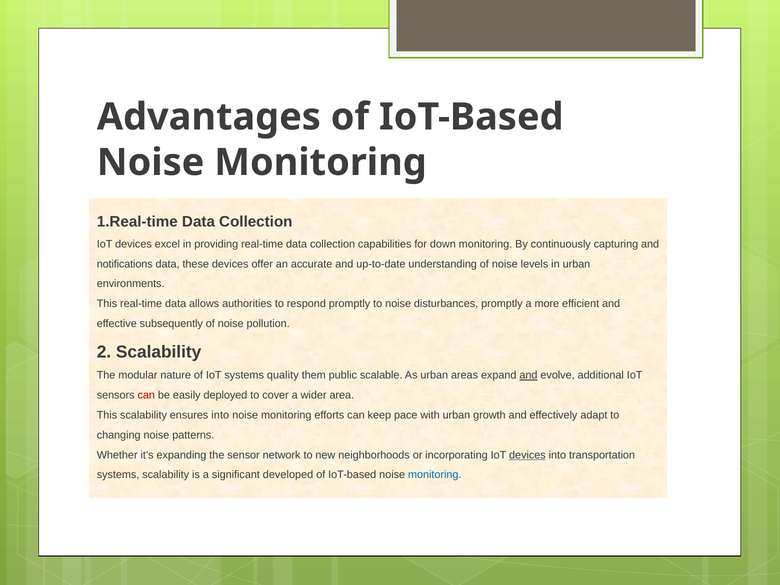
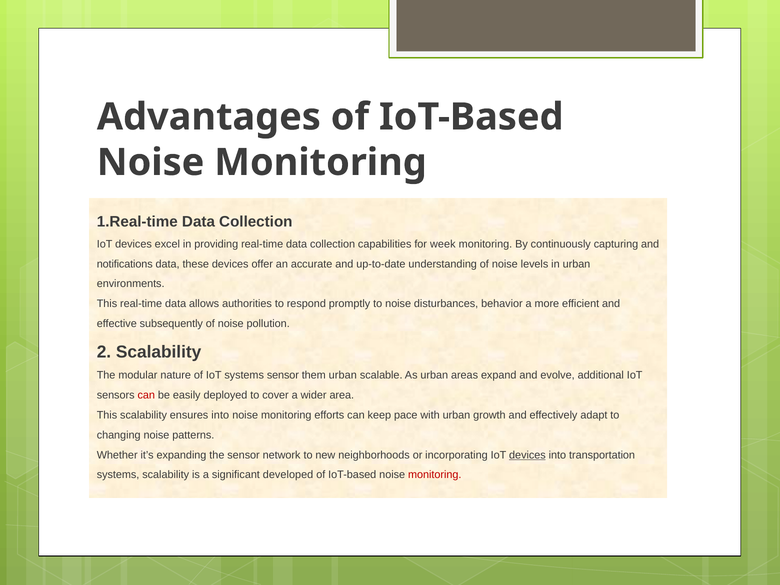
down: down -> week
disturbances promptly: promptly -> behavior
systems quality: quality -> sensor
them public: public -> urban
and at (528, 375) underline: present -> none
monitoring at (435, 475) colour: blue -> red
